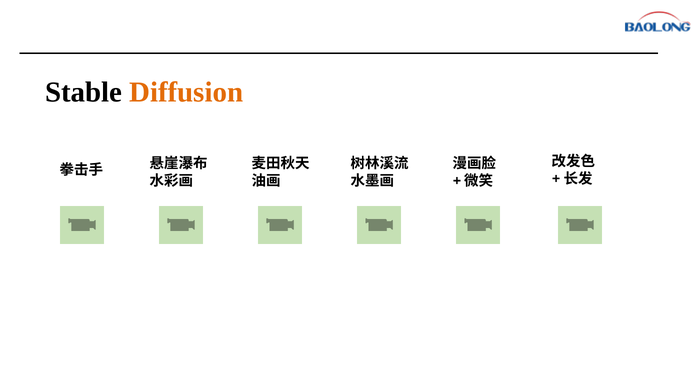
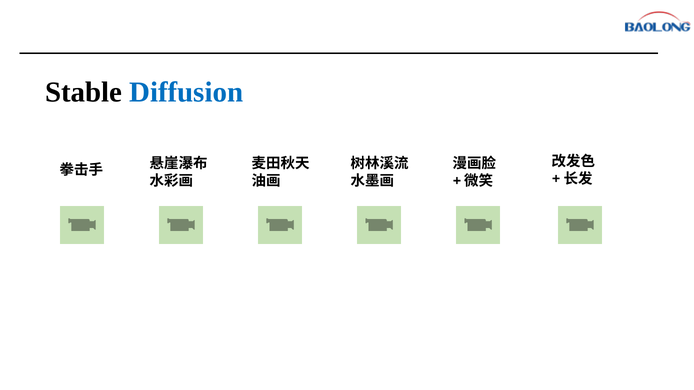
Diffusion colour: orange -> blue
